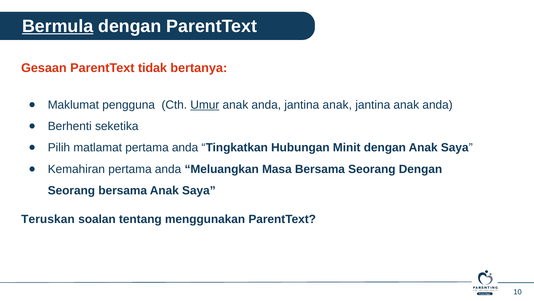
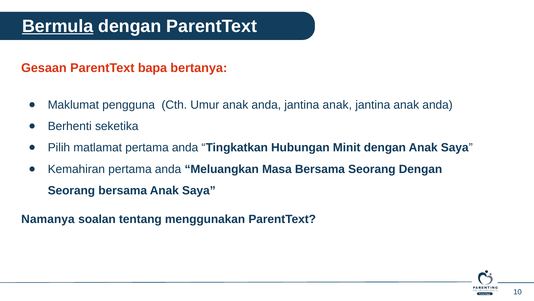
tidak: tidak -> bapa
Umur underline: present -> none
Teruskan: Teruskan -> Namanya
